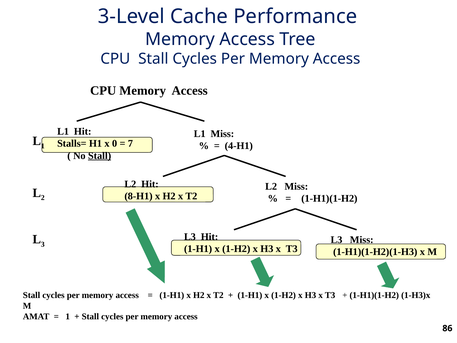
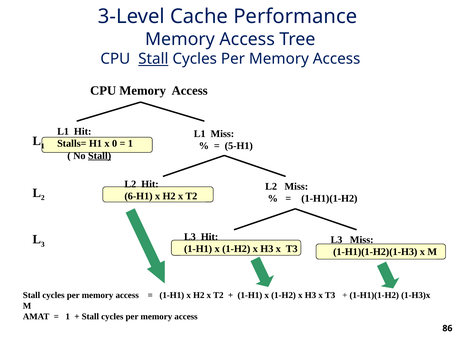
Stall at (153, 59) underline: none -> present
7 at (130, 143): 7 -> 1
4-H1: 4-H1 -> 5-H1
8-H1: 8-H1 -> 6-H1
